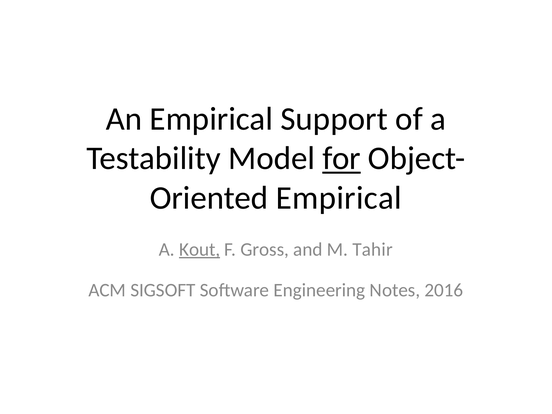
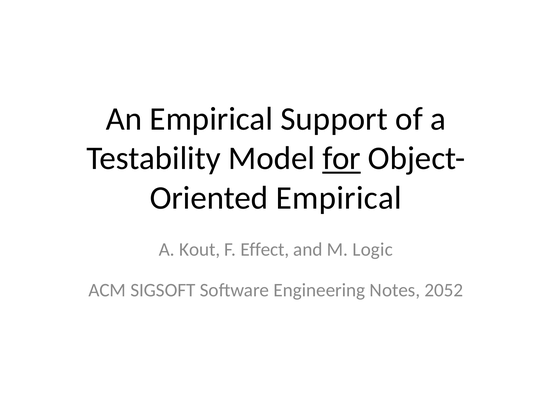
Kout underline: present -> none
Gross: Gross -> Effect
Tahir: Tahir -> Logic
2016: 2016 -> 2052
